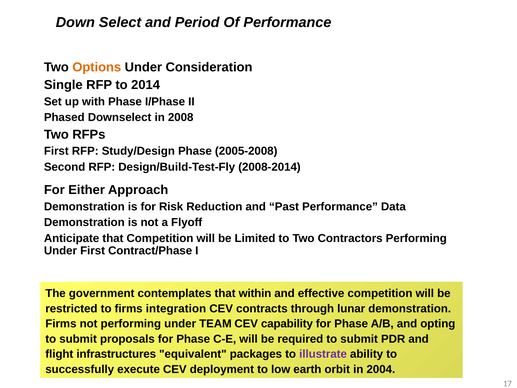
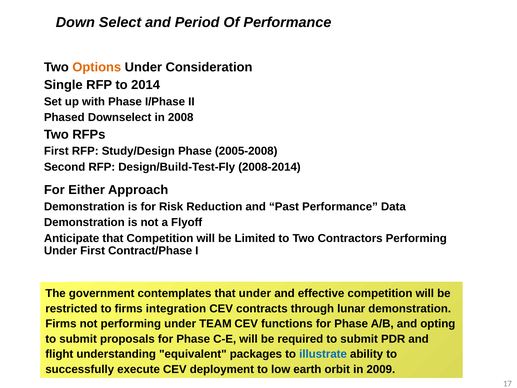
that within: within -> under
capability: capability -> functions
infrastructures: infrastructures -> understanding
illustrate colour: purple -> blue
2004: 2004 -> 2009
